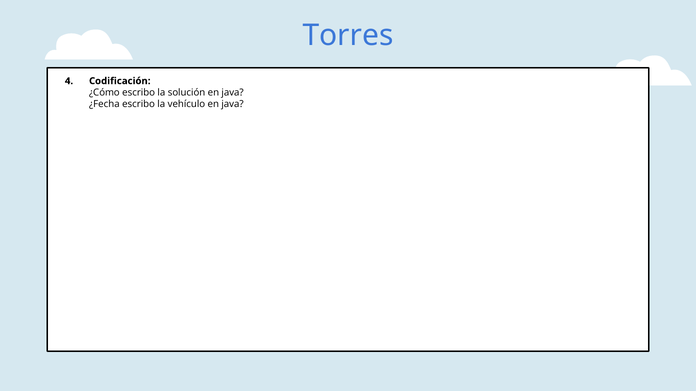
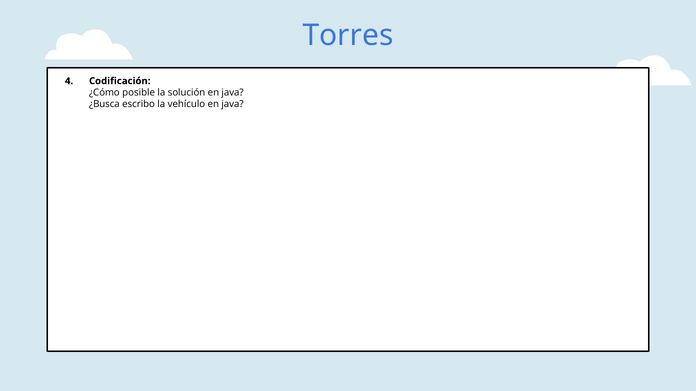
¿Cómo escribo: escribo -> posible
¿Fecha: ¿Fecha -> ¿Busca
